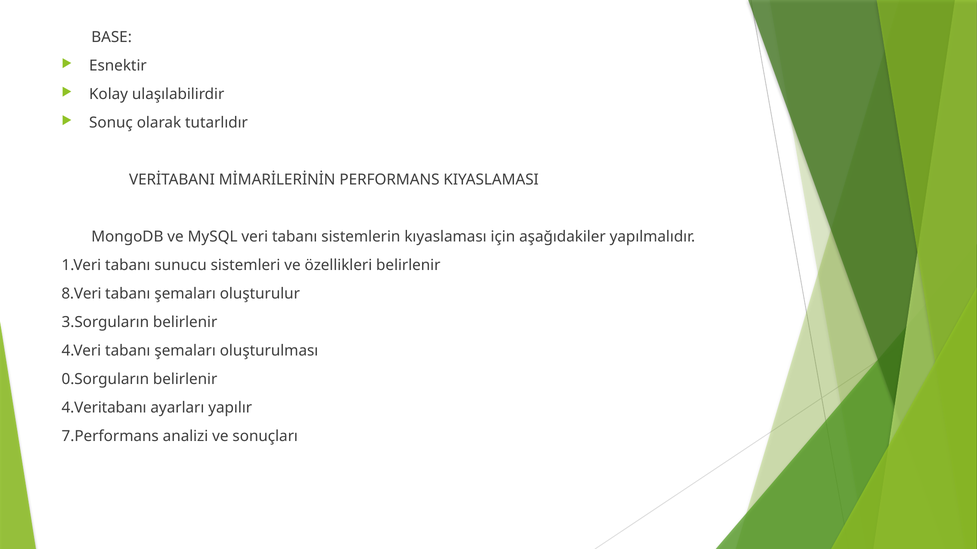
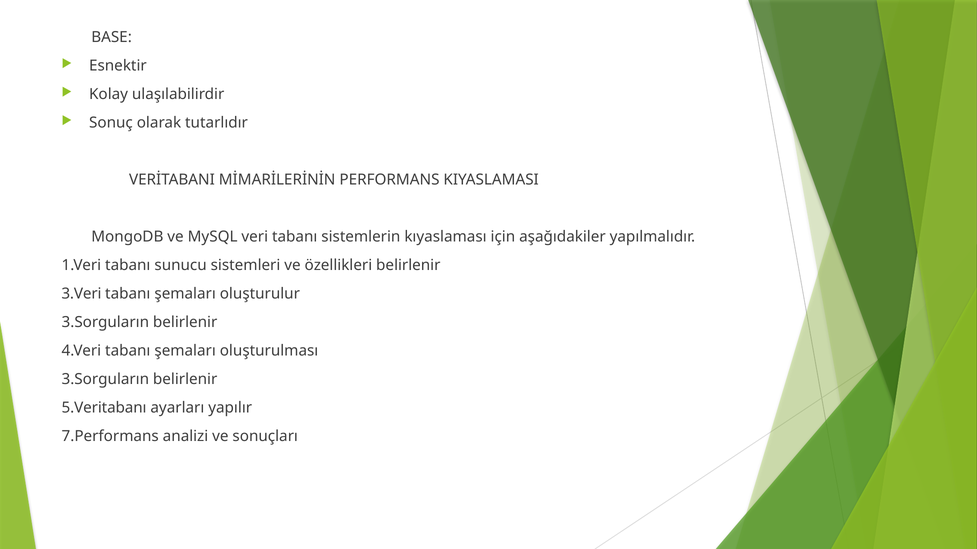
8.Veri: 8.Veri -> 3.Veri
0.Sorguların at (105, 379): 0.Sorguların -> 3.Sorguların
4.Veritabanı: 4.Veritabanı -> 5.Veritabanı
